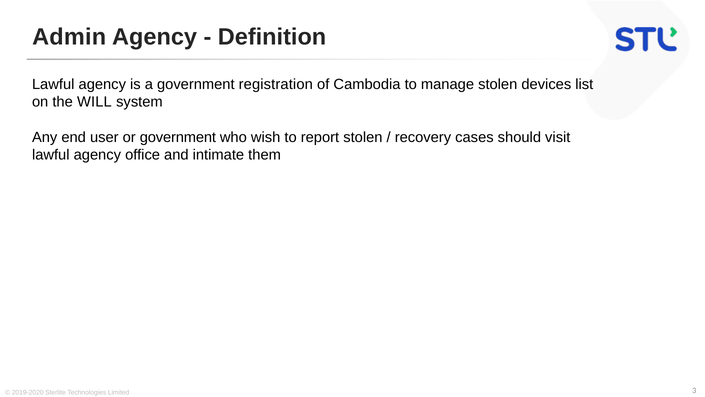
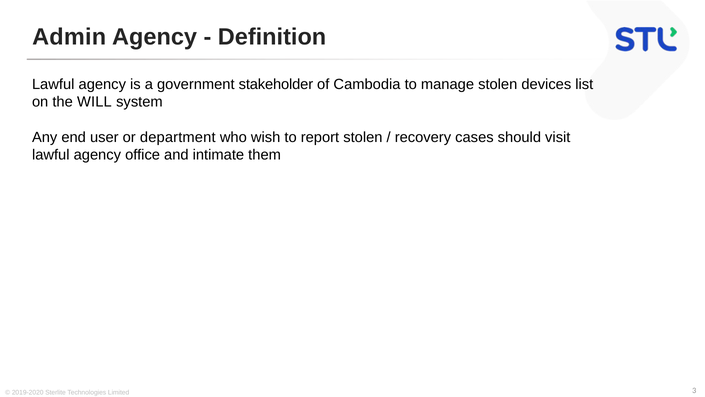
registration: registration -> stakeholder
or government: government -> department
